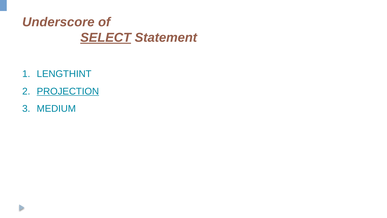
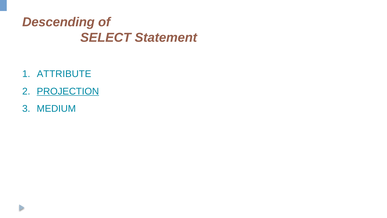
Underscore: Underscore -> Descending
SELECT underline: present -> none
LENGTHINT: LENGTHINT -> ATTRIBUTE
